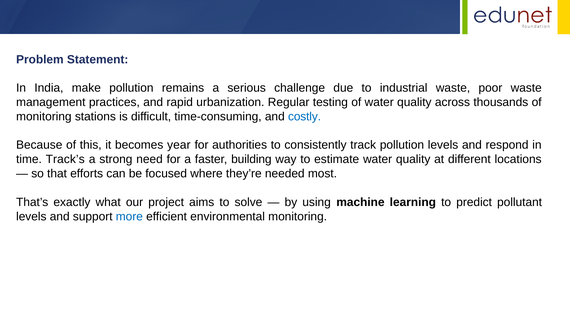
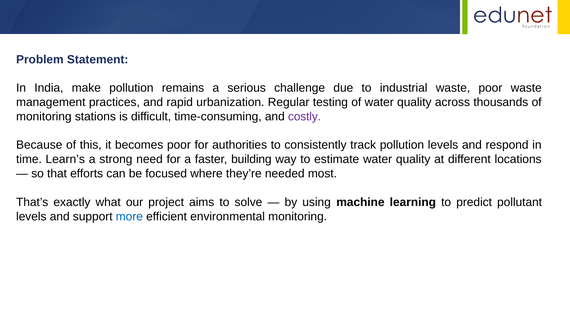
costly colour: blue -> purple
becomes year: year -> poor
Track’s: Track’s -> Learn’s
